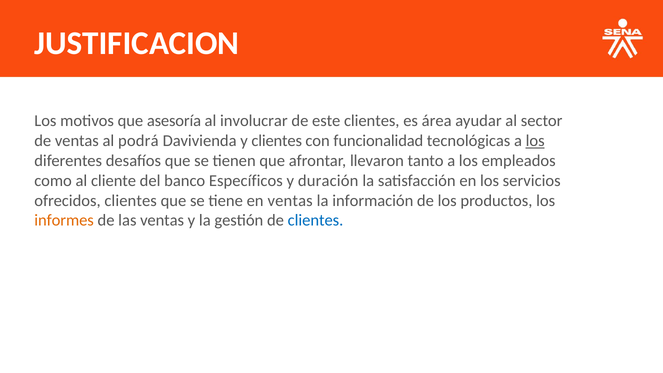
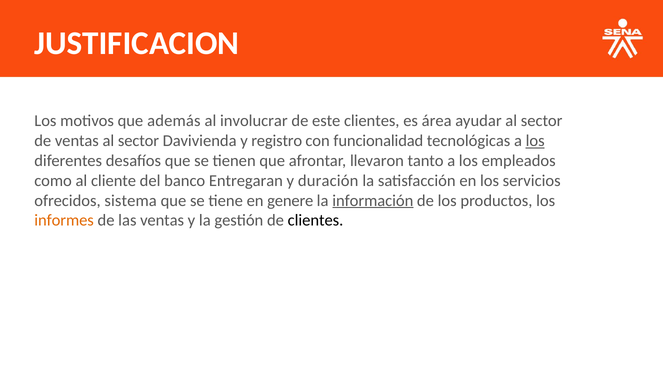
asesoría: asesoría -> además
ventas al podrá: podrá -> sector
y clientes: clientes -> registro
Específicos: Específicos -> Entregaran
ofrecidos clientes: clientes -> sistema
en ventas: ventas -> genere
información underline: none -> present
clientes at (316, 220) colour: blue -> black
